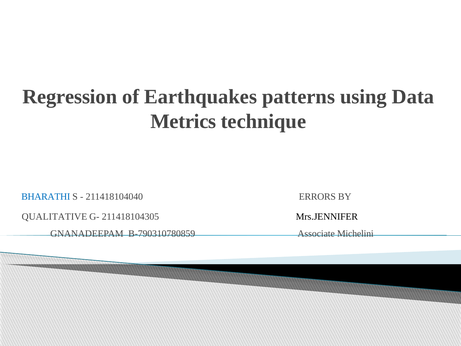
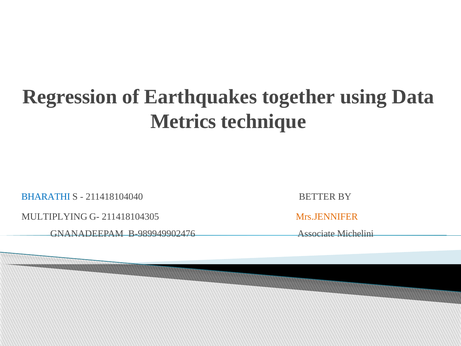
patterns: patterns -> together
ERRORS: ERRORS -> BETTER
QUALITATIVE: QUALITATIVE -> MULTIPLYING
Mrs.JENNIFER colour: black -> orange
B-790310780859: B-790310780859 -> B-989949902476
